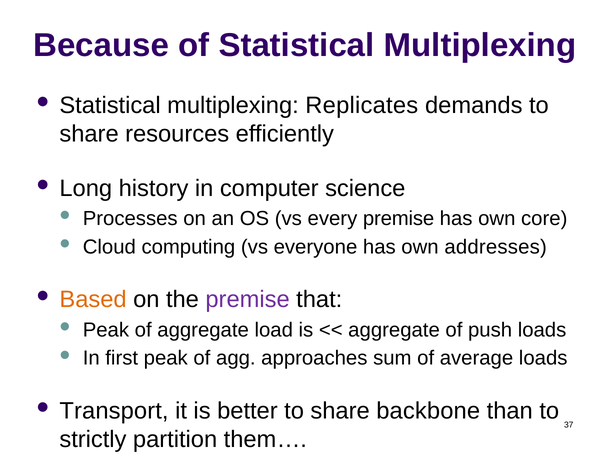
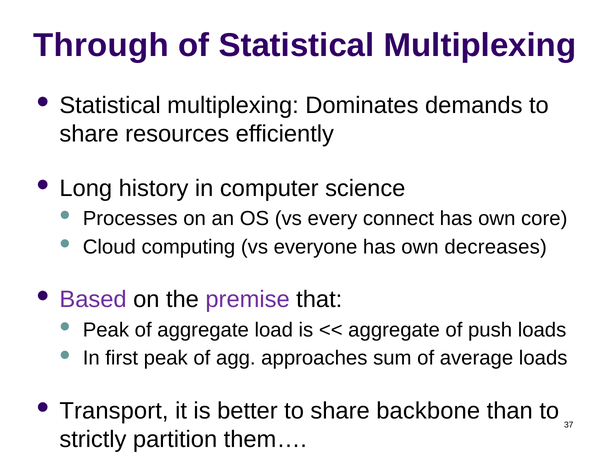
Because: Because -> Through
Replicates: Replicates -> Dominates
every premise: premise -> connect
addresses: addresses -> decreases
Based colour: orange -> purple
